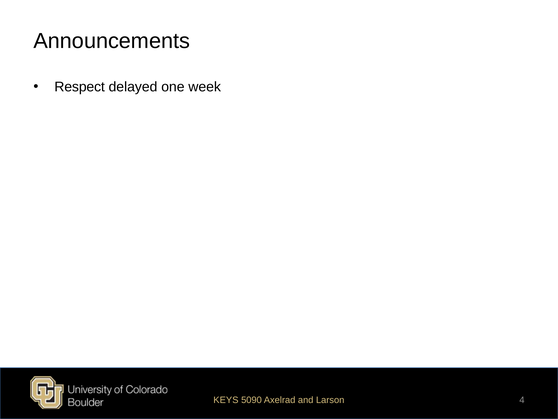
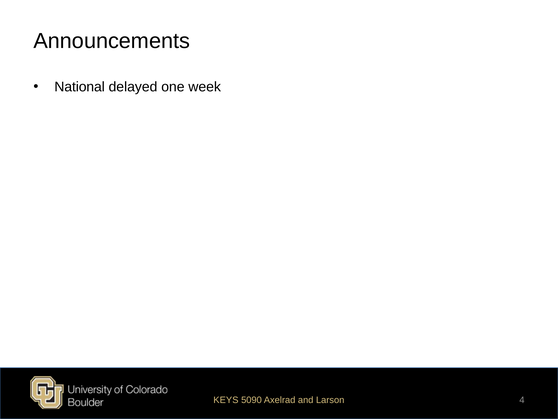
Respect: Respect -> National
